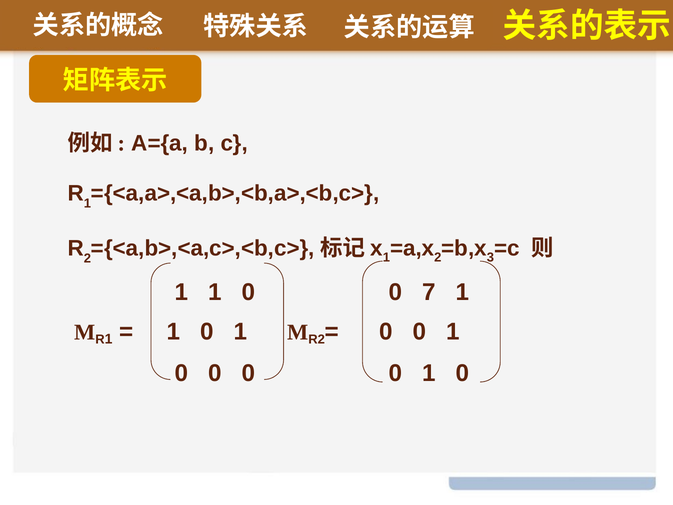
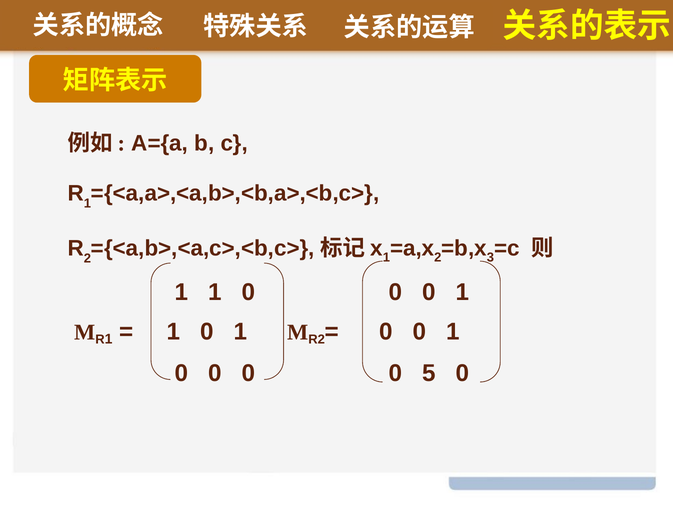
7 at (429, 292): 7 -> 0
0 0 0 1: 1 -> 5
